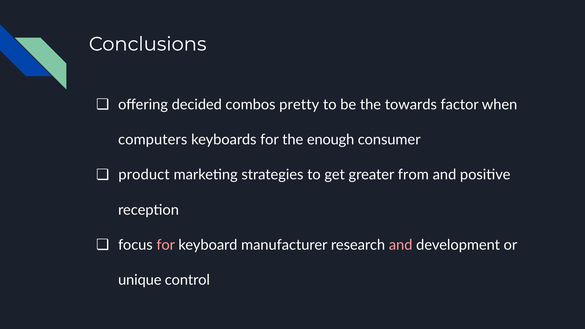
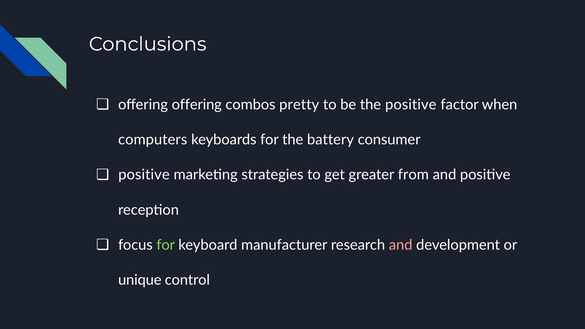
offering decided: decided -> offering
the towards: towards -> positive
enough: enough -> battery
product at (144, 175): product -> positive
for at (166, 245) colour: pink -> light green
